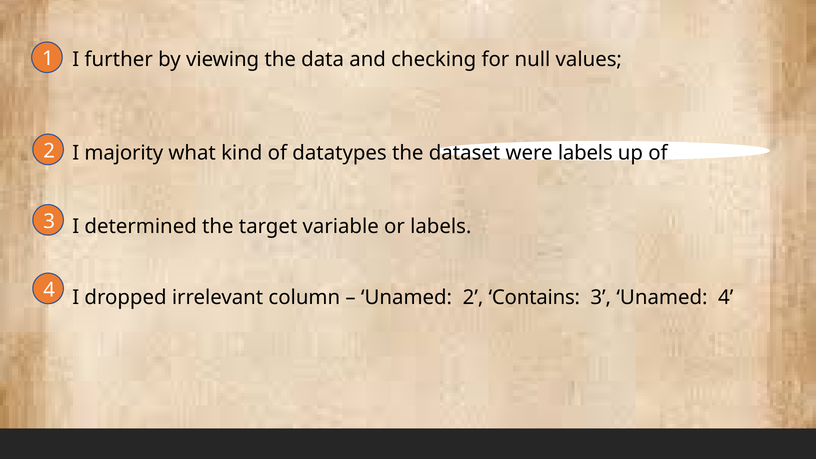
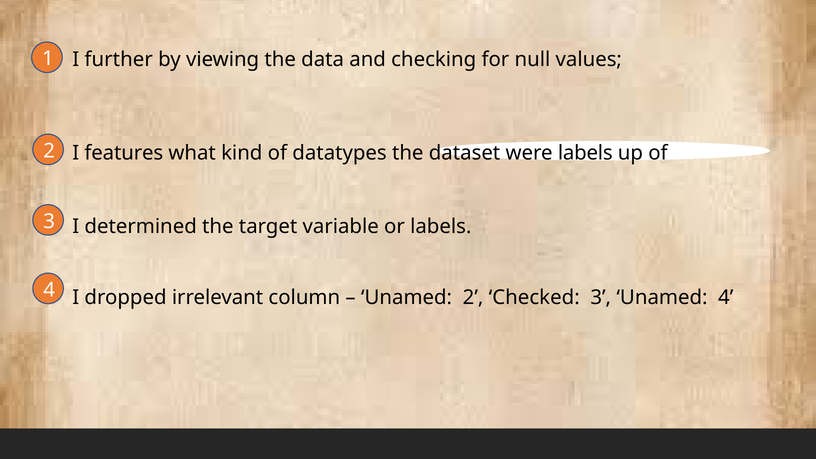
majority: majority -> features
Contains: Contains -> Checked
